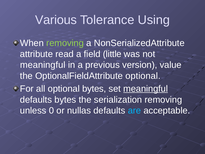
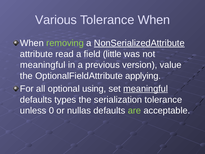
Tolerance Using: Using -> When
NonSerializedAttribute underline: none -> present
OptionalFieldAttribute optional: optional -> applying
optional bytes: bytes -> using
defaults bytes: bytes -> types
serialization removing: removing -> tolerance
are colour: light blue -> light green
